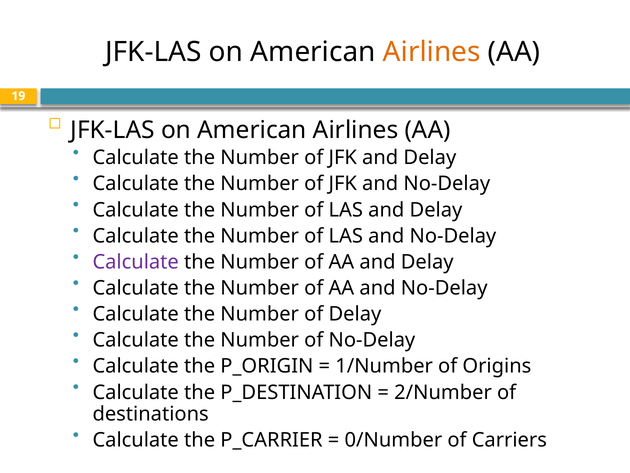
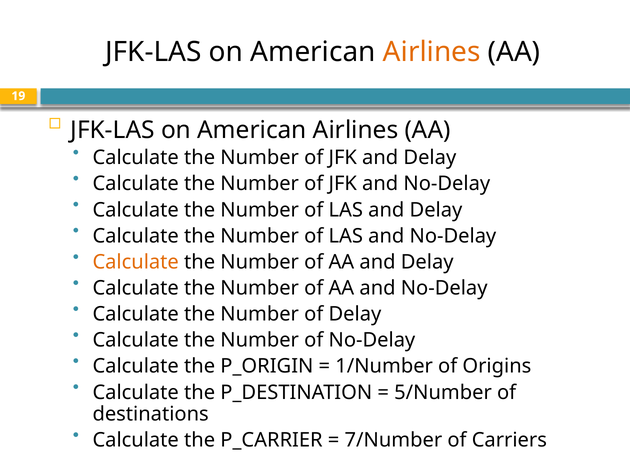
Calculate at (136, 262) colour: purple -> orange
2/Number: 2/Number -> 5/Number
0/Number: 0/Number -> 7/Number
